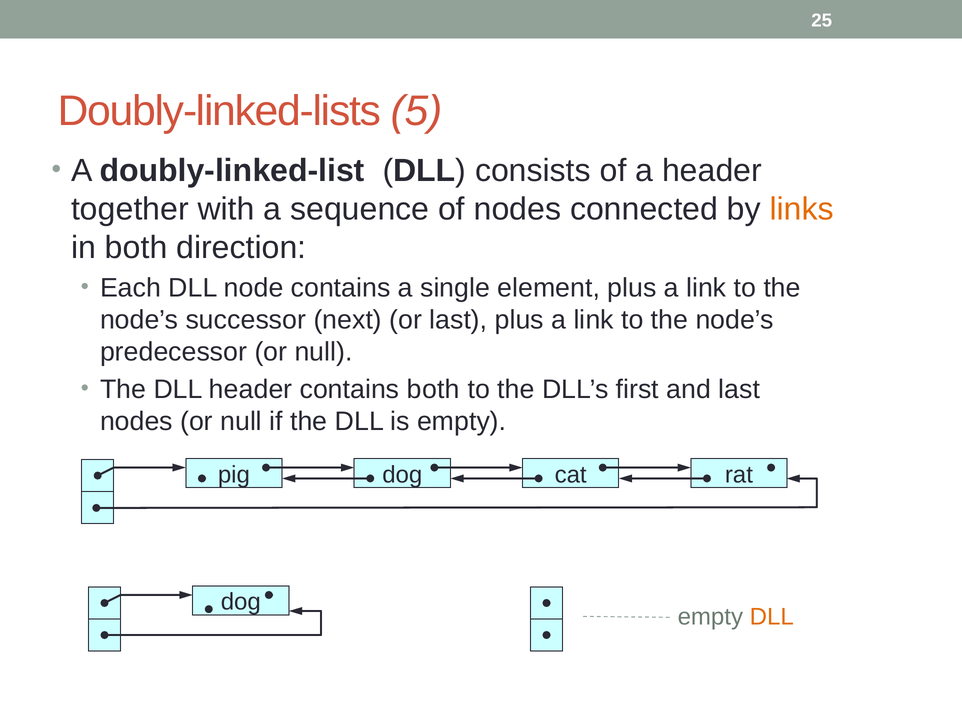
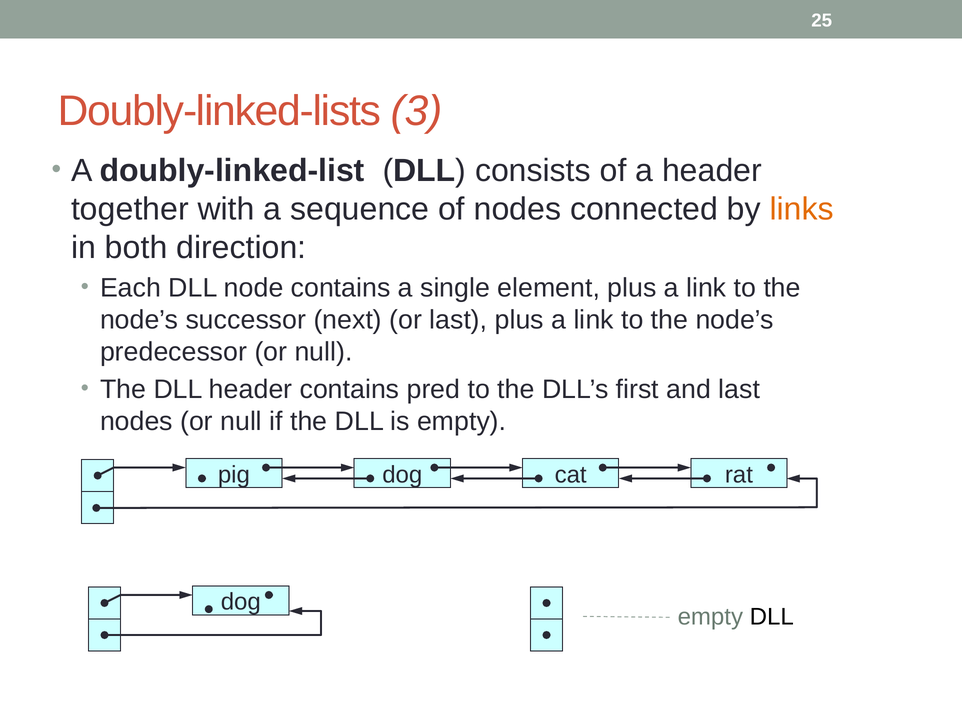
5: 5 -> 3
contains both: both -> pred
DLL at (772, 617) colour: orange -> black
